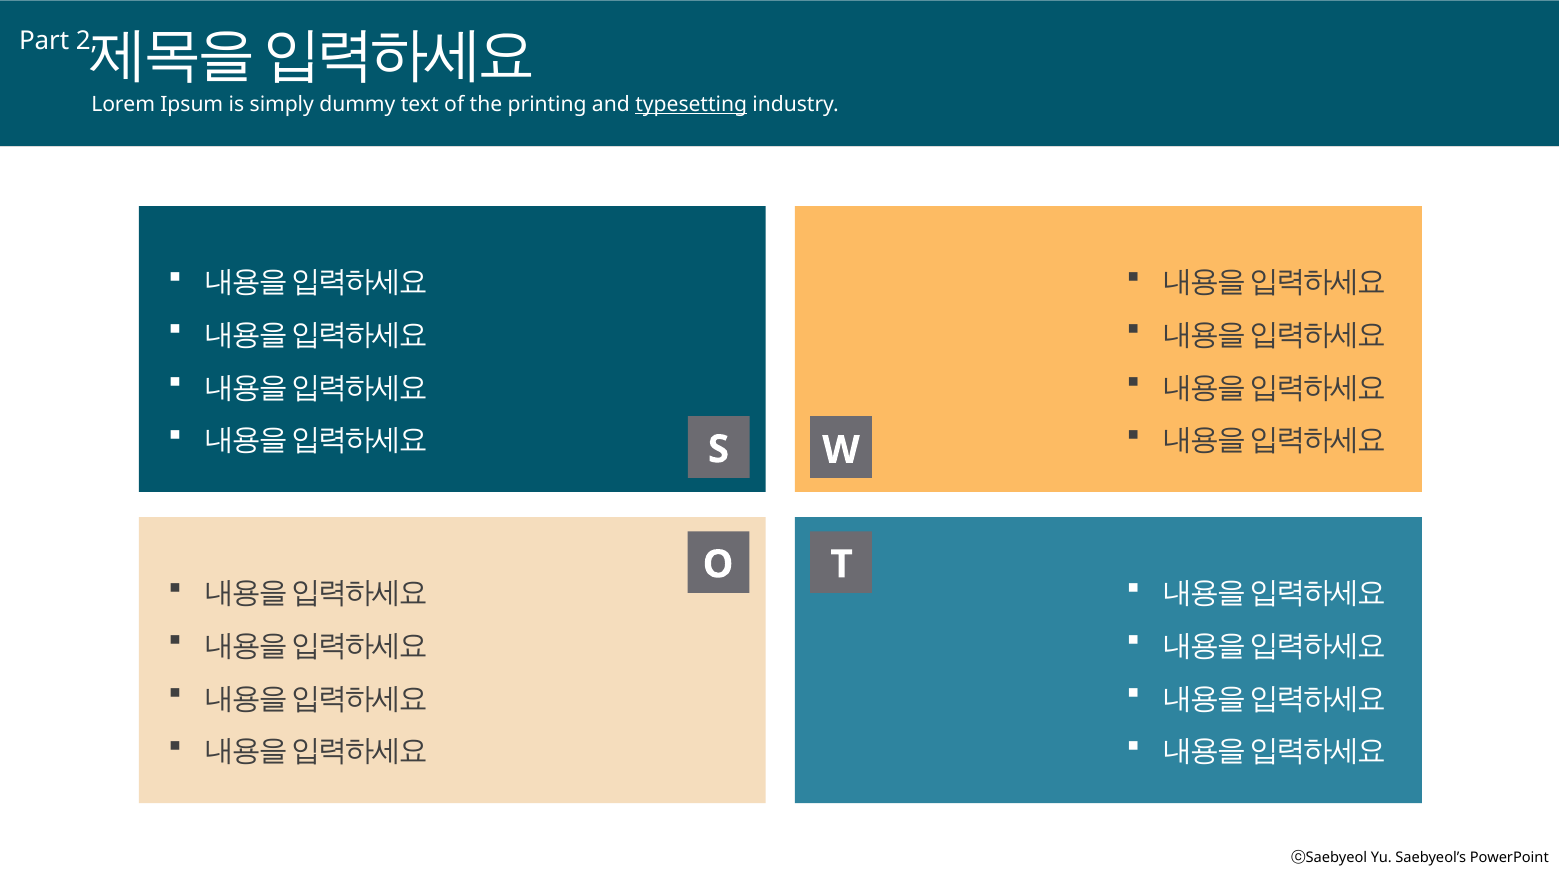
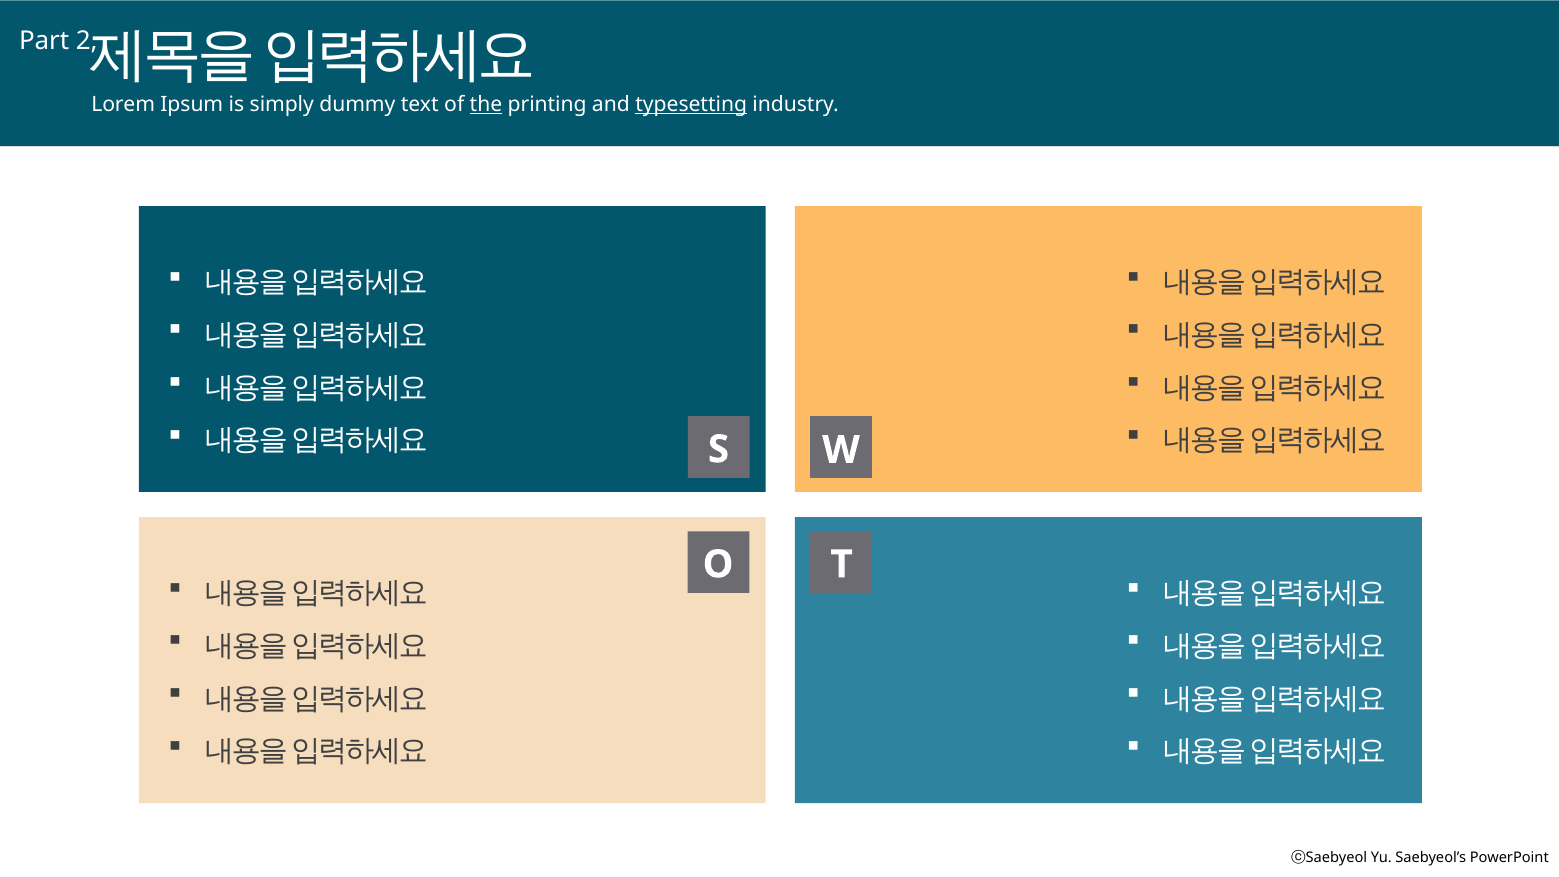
the underline: none -> present
